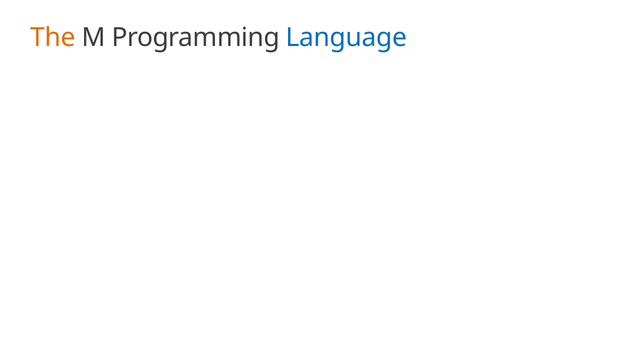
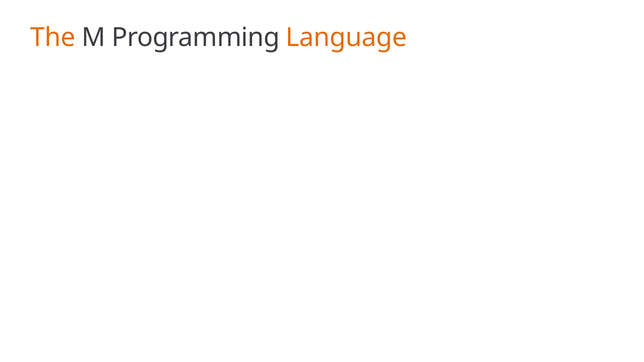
Language colour: blue -> orange
